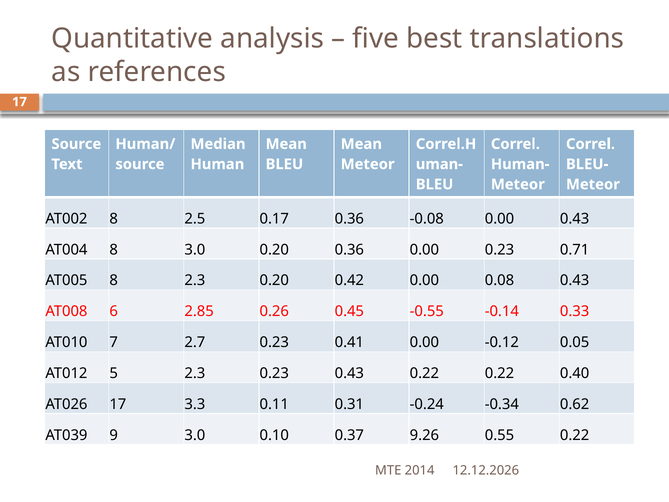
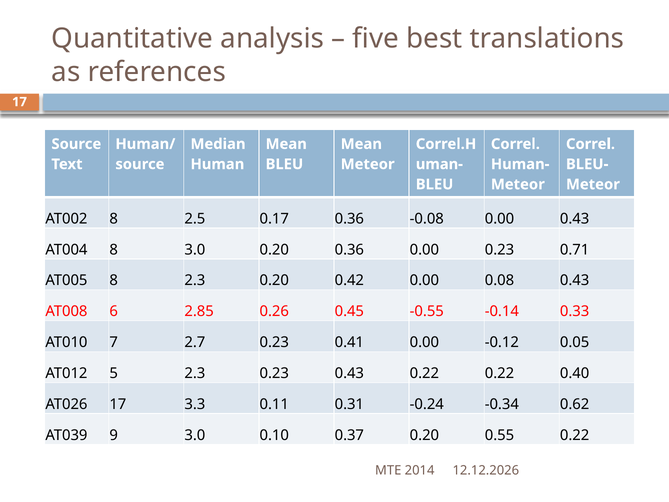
0.37 9.26: 9.26 -> 0.20
